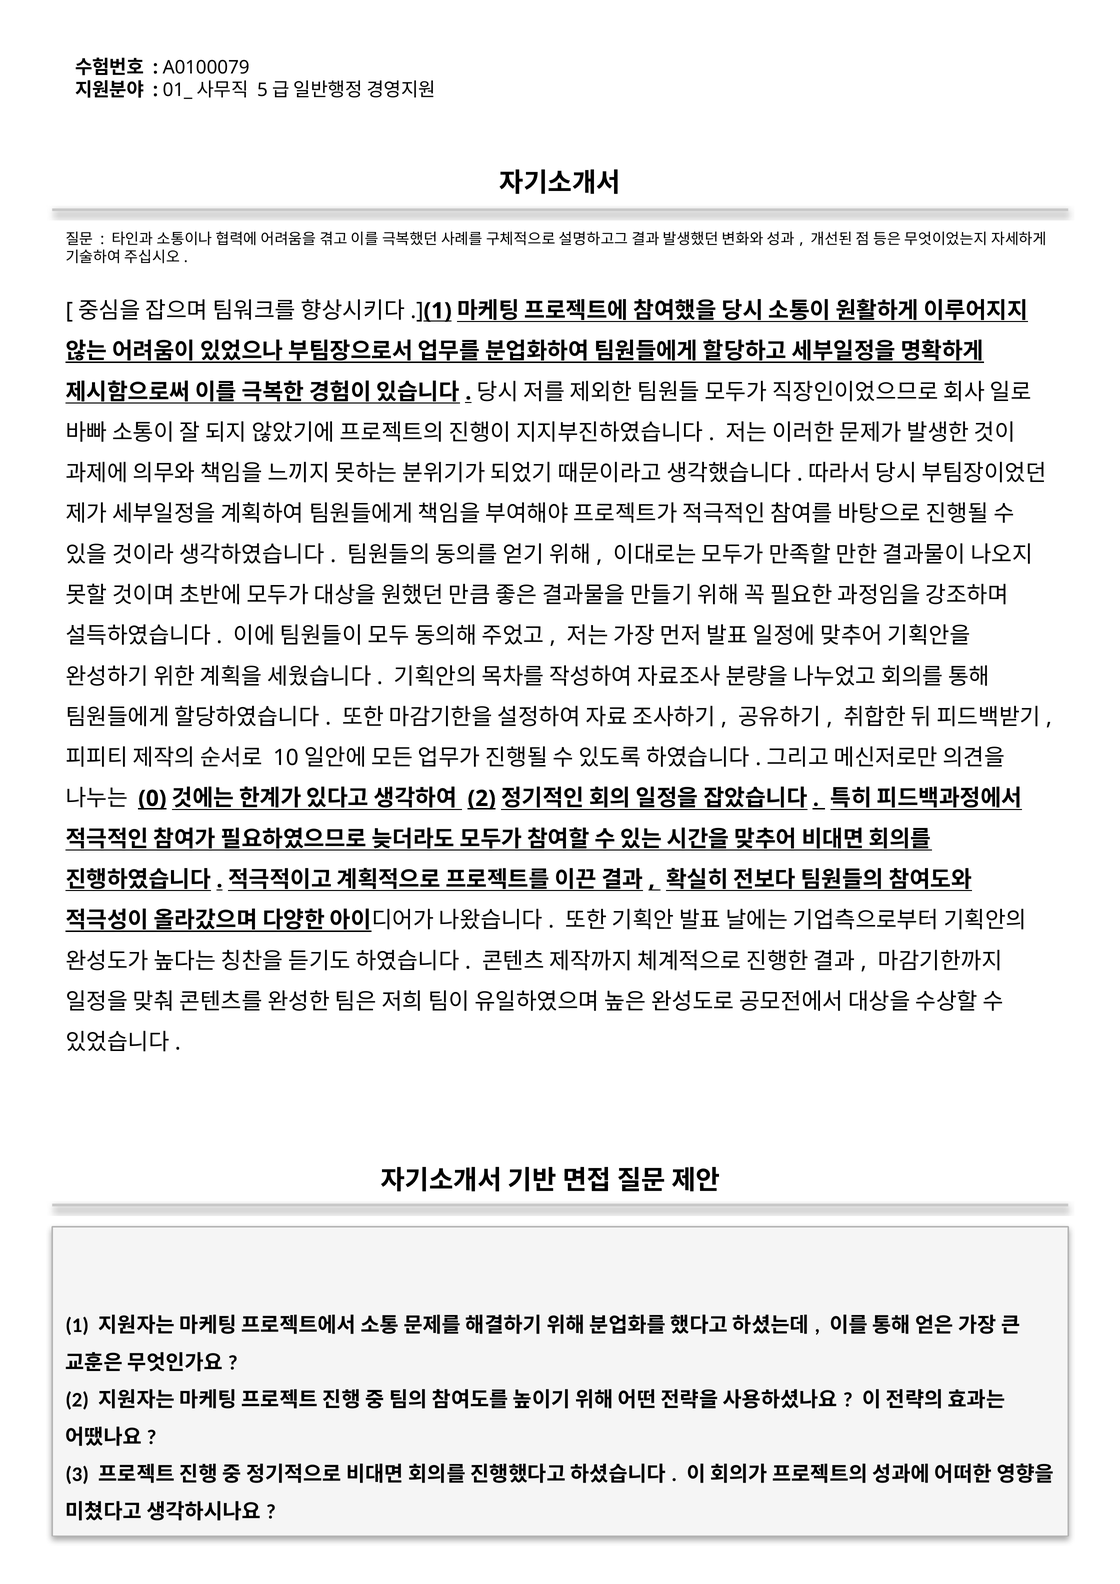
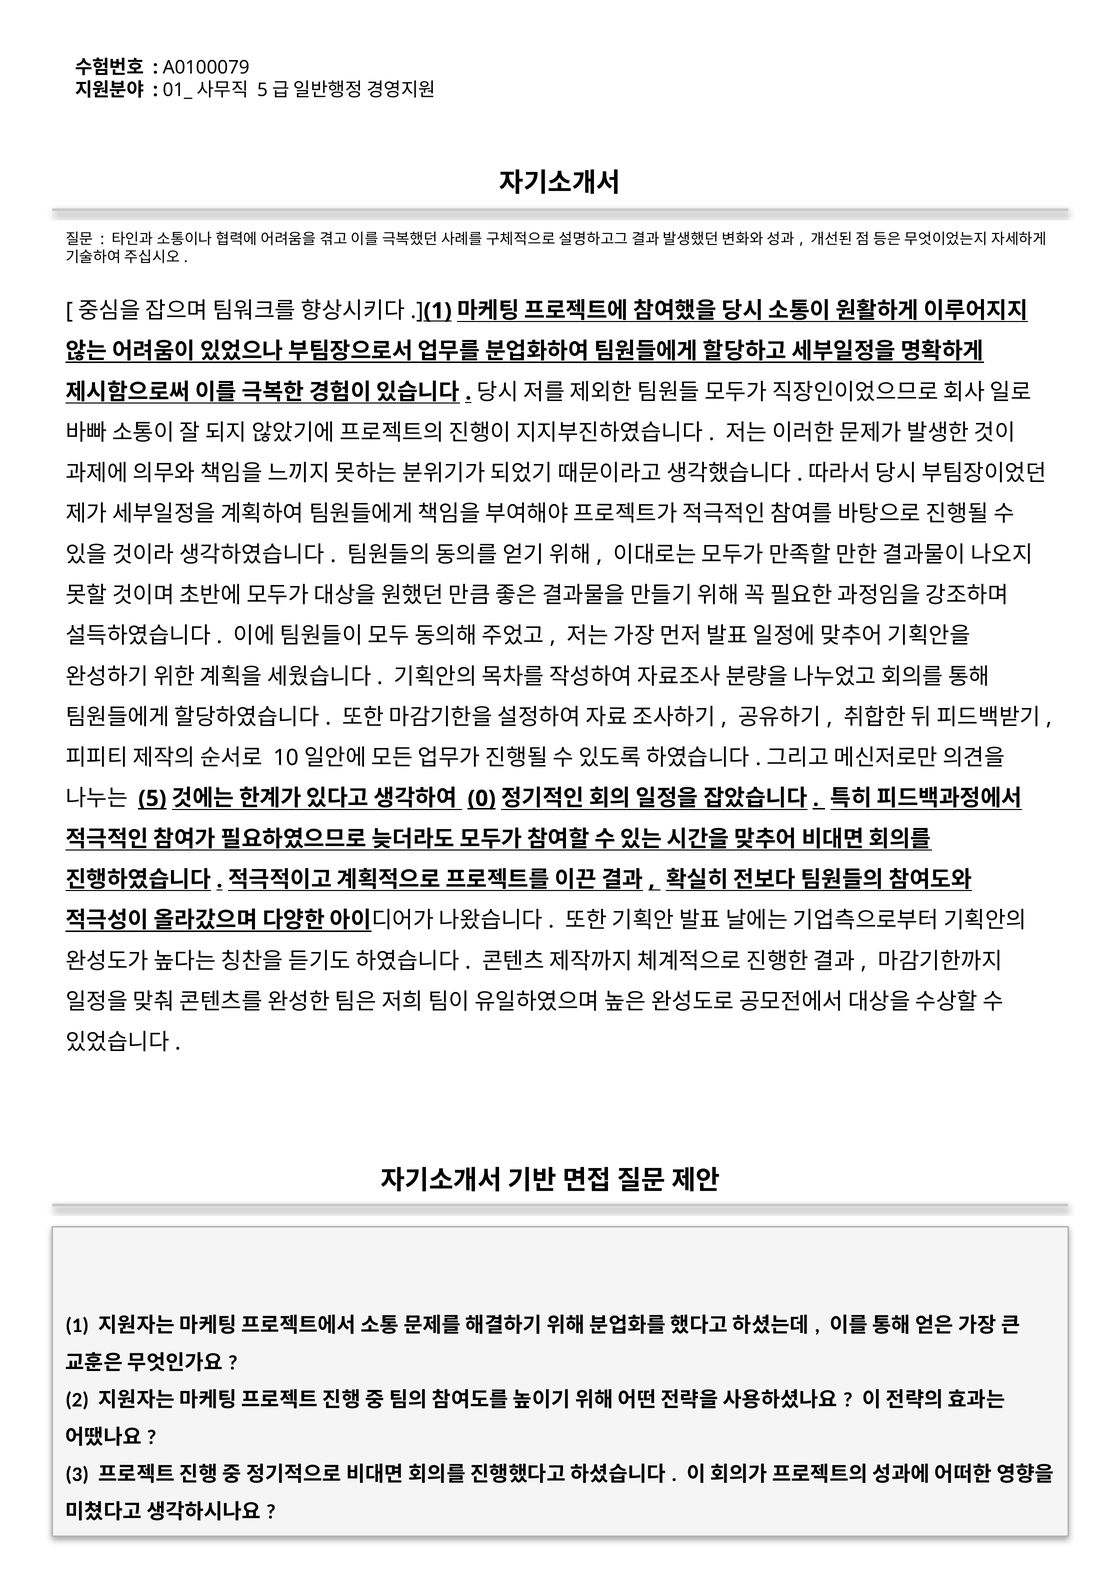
0: 0 -> 5
2 at (482, 799): 2 -> 0
